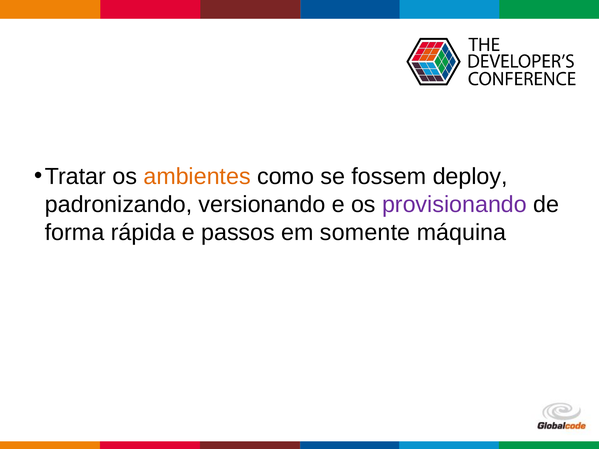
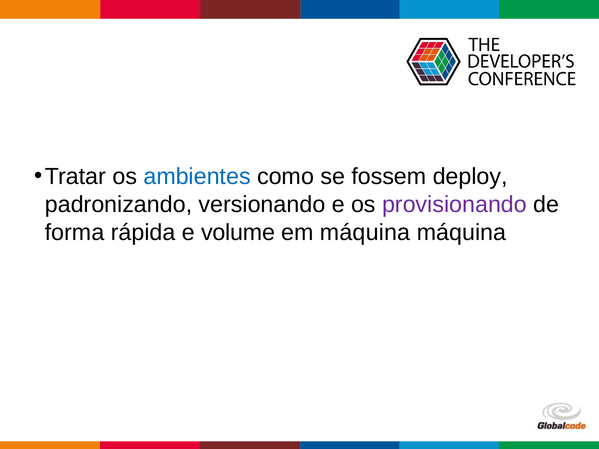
ambientes colour: orange -> blue
passos: passos -> volume
em somente: somente -> máquina
